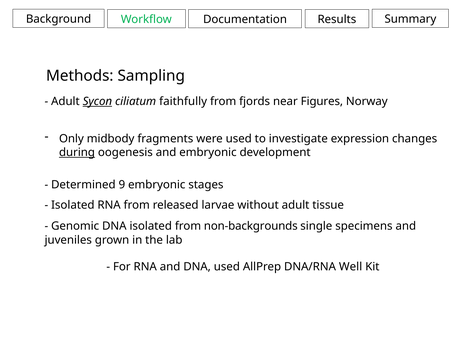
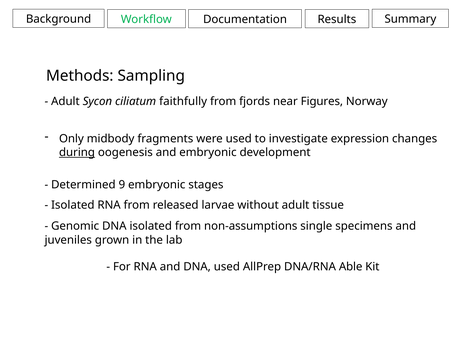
Sycon underline: present -> none
non-backgrounds: non-backgrounds -> non-assumptions
Well: Well -> Able
